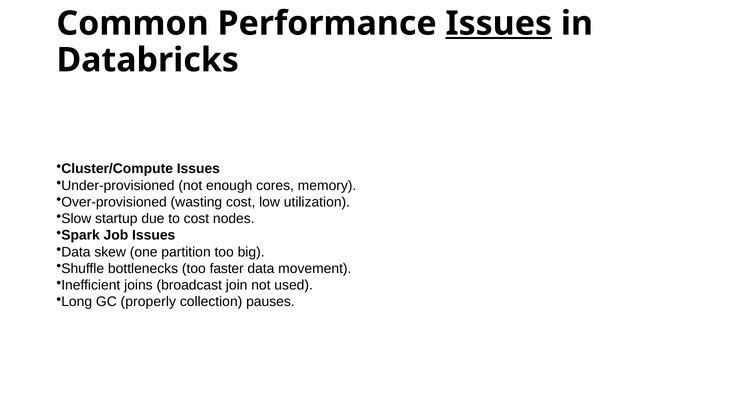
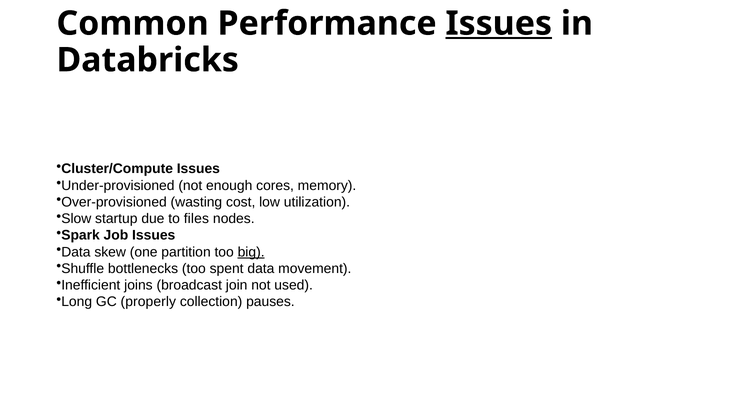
to cost: cost -> files
big underline: none -> present
faster: faster -> spent
